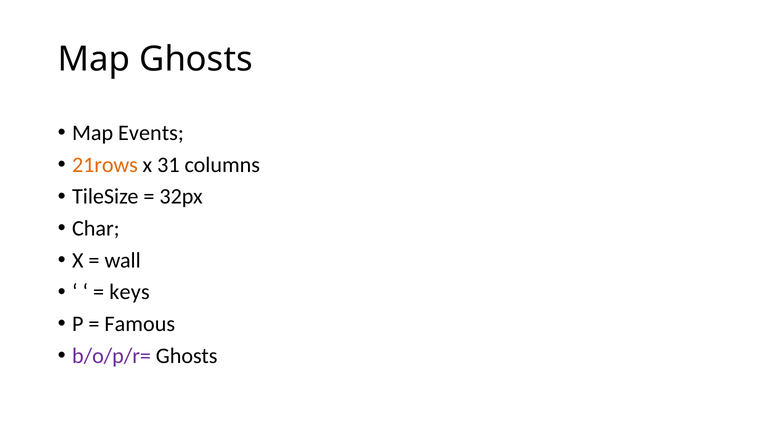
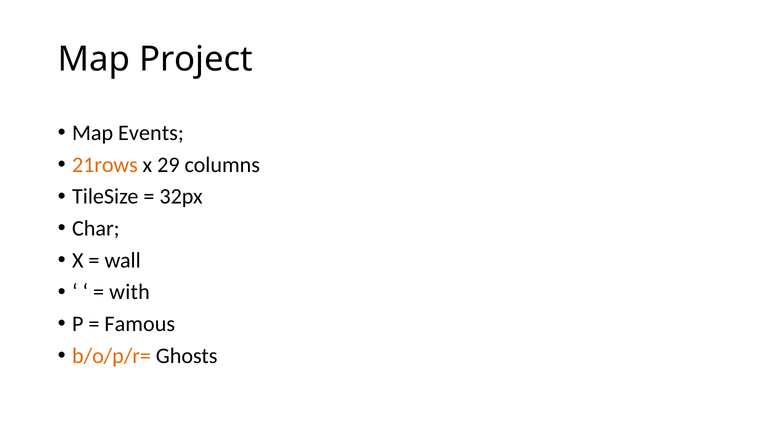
Map Ghosts: Ghosts -> Project
31: 31 -> 29
keys: keys -> with
b/o/p/r= colour: purple -> orange
